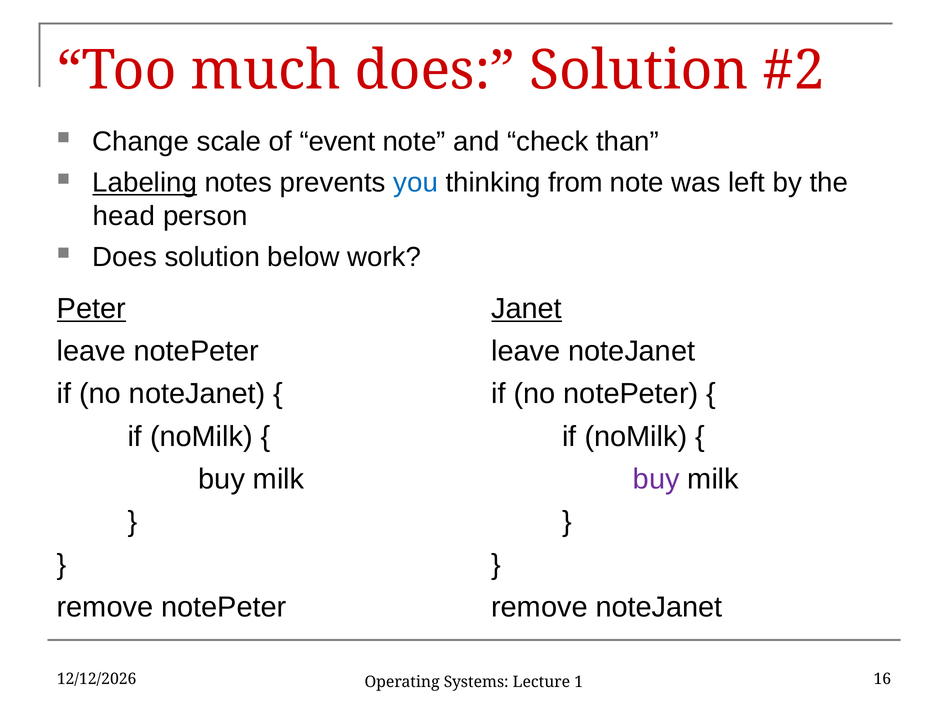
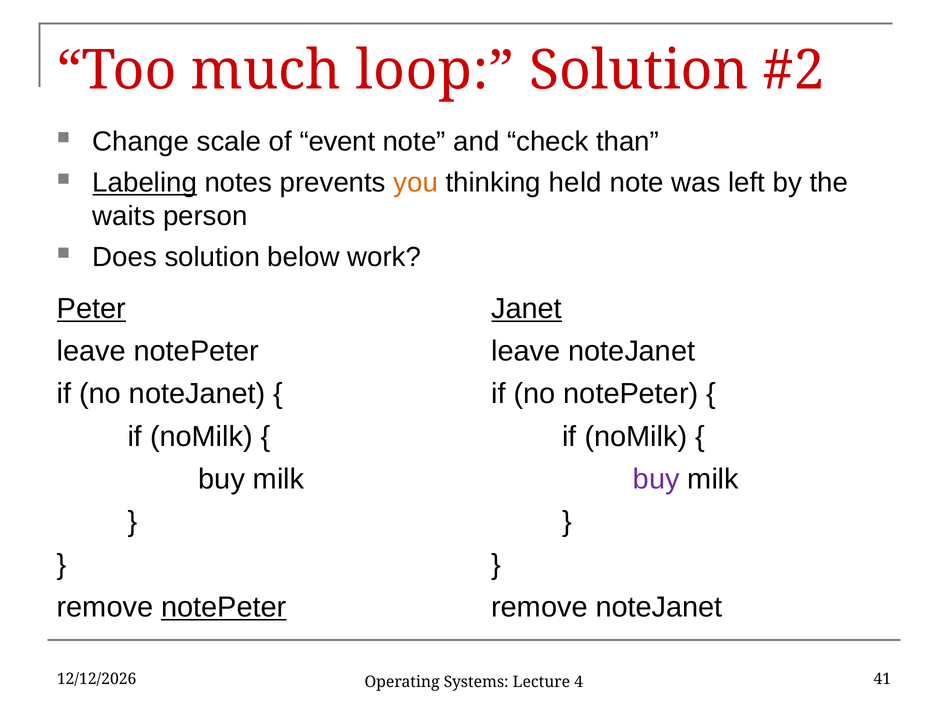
much does: does -> loop
you colour: blue -> orange
from: from -> held
head: head -> waits
notePeter at (224, 607) underline: none -> present
16: 16 -> 41
1: 1 -> 4
